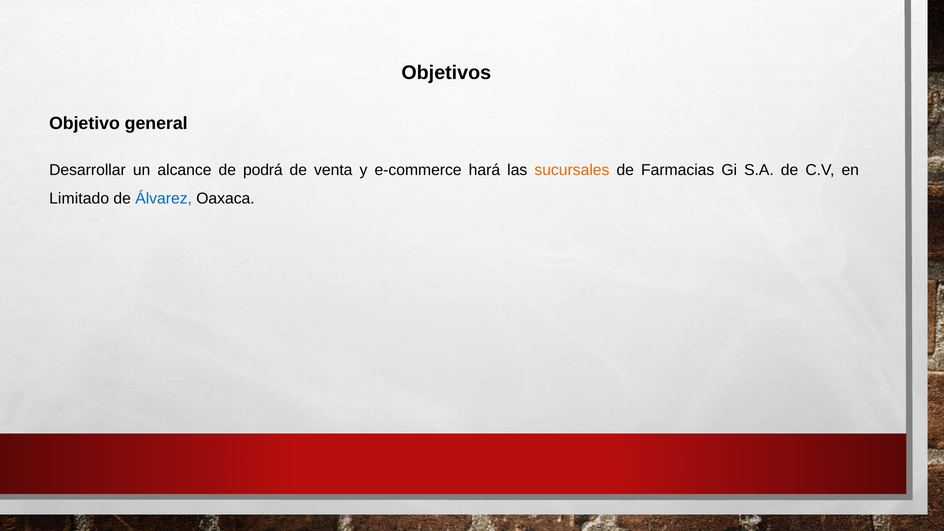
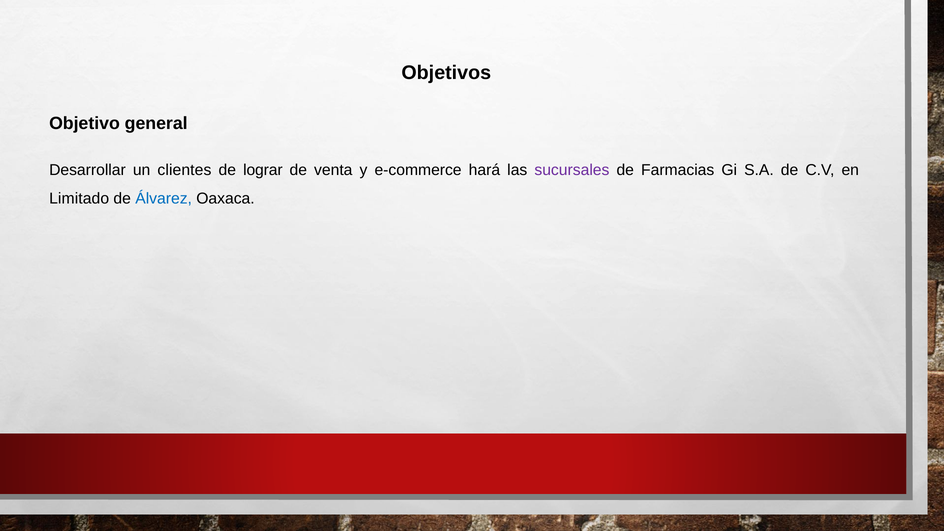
alcance: alcance -> clientes
podrá: podrá -> lograr
sucursales colour: orange -> purple
